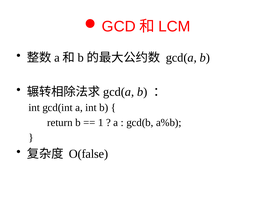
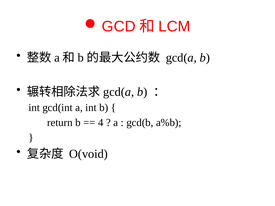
1: 1 -> 4
O(false: O(false -> O(void
